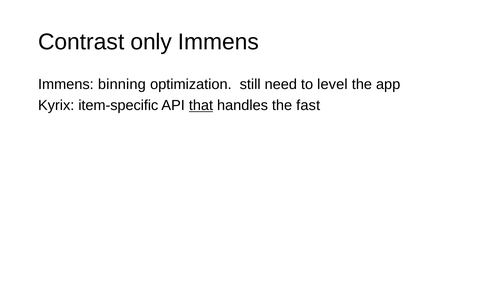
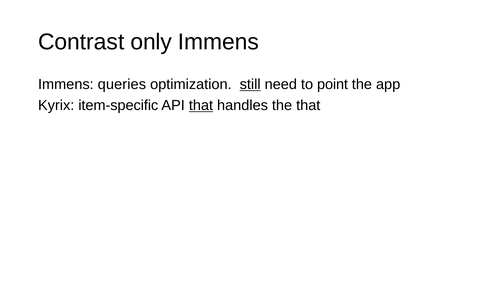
binning: binning -> queries
still underline: none -> present
level: level -> point
the fast: fast -> that
